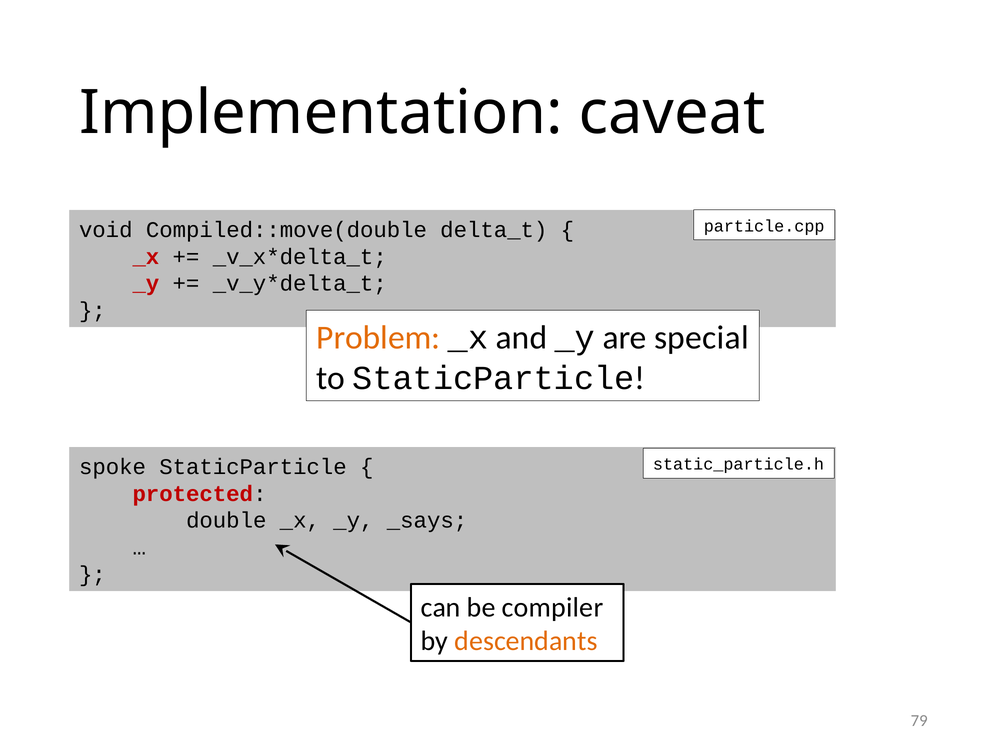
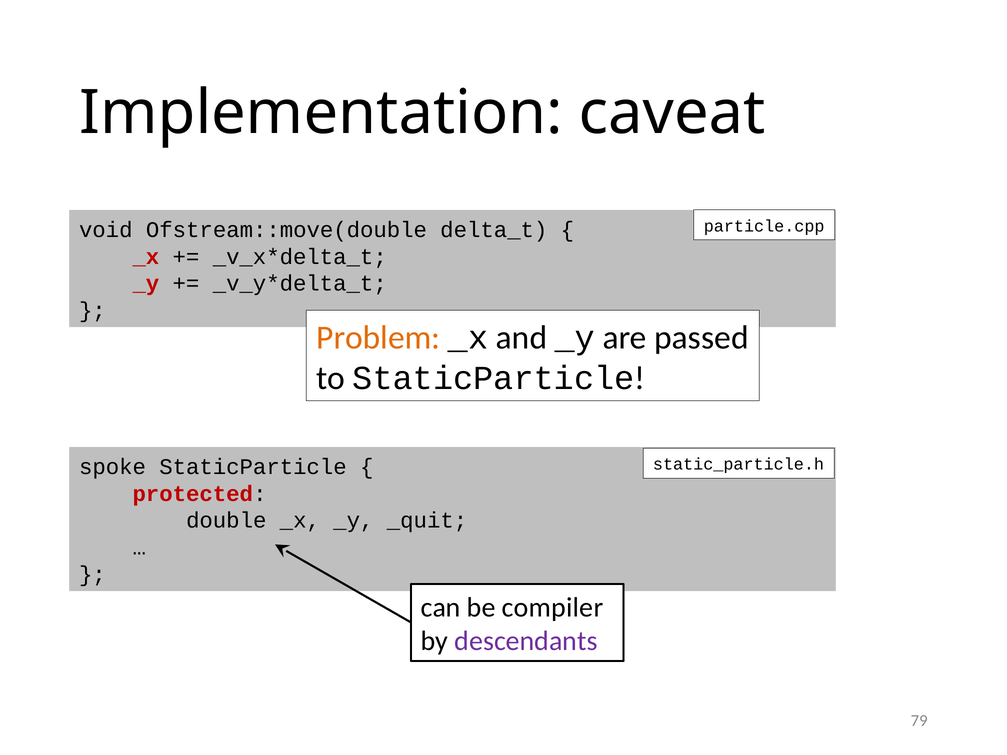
Compiled::move(double: Compiled::move(double -> Ofstream::move(double
special: special -> passed
_says: _says -> _quit
descendants colour: orange -> purple
